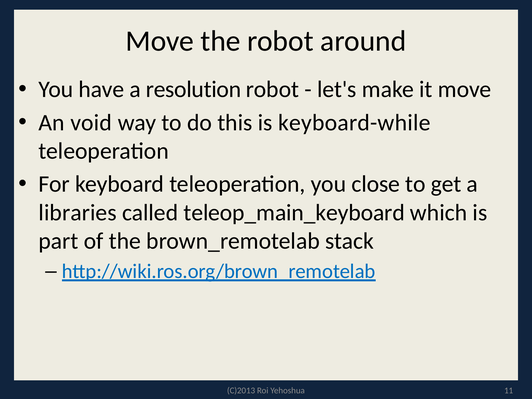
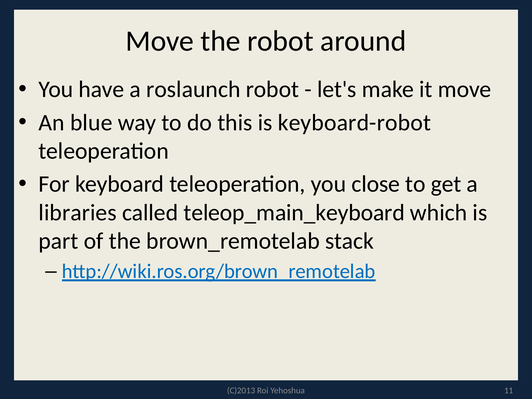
resolution: resolution -> roslaunch
void: void -> blue
keyboard-while: keyboard-while -> keyboard-robot
